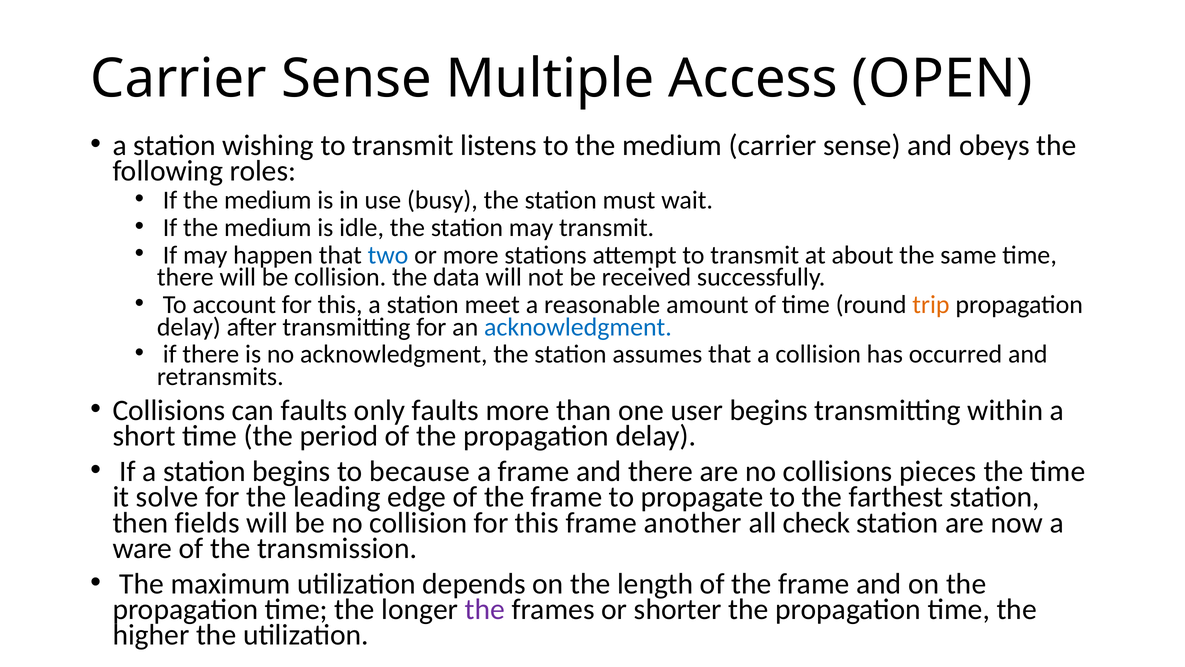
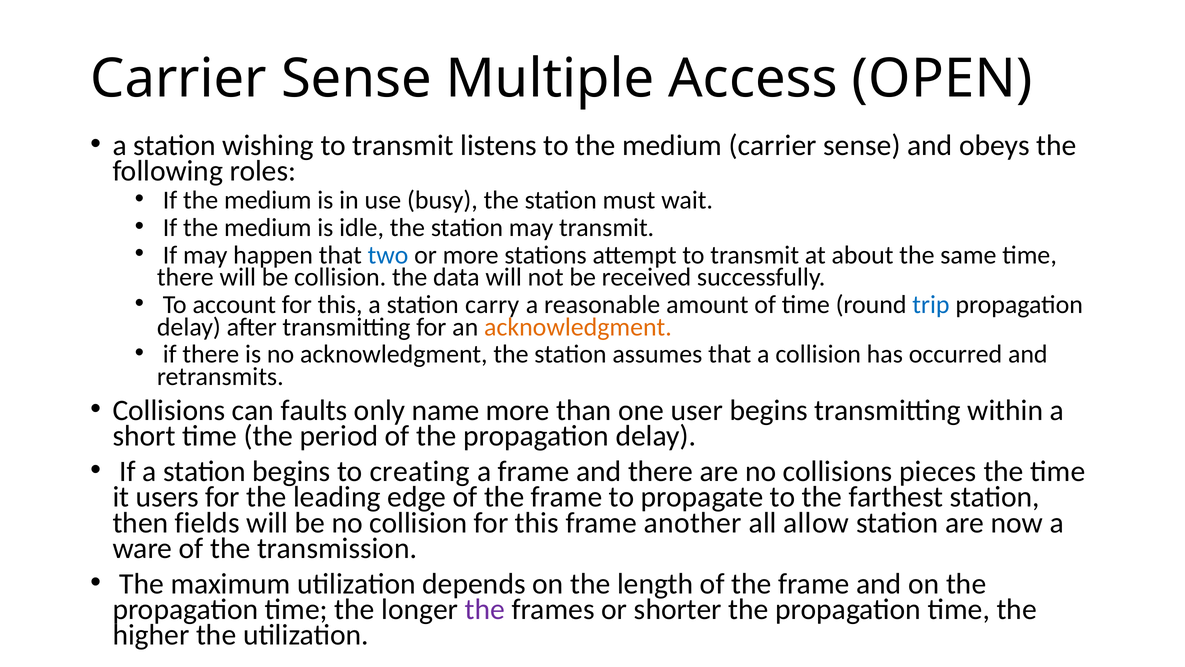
meet: meet -> carry
trip colour: orange -> blue
acknowledgment at (578, 327) colour: blue -> orange
only faults: faults -> name
because: because -> creating
solve: solve -> users
check: check -> allow
